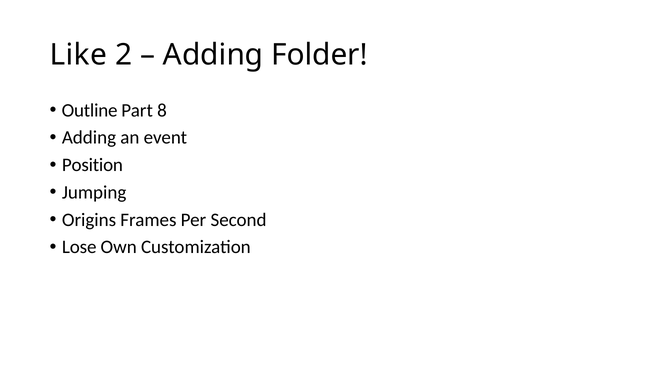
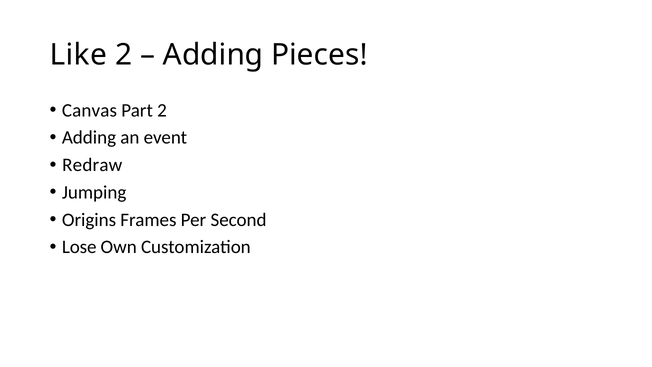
Folder: Folder -> Pieces
Outline: Outline -> Canvas
Part 8: 8 -> 2
Position: Position -> Redraw
